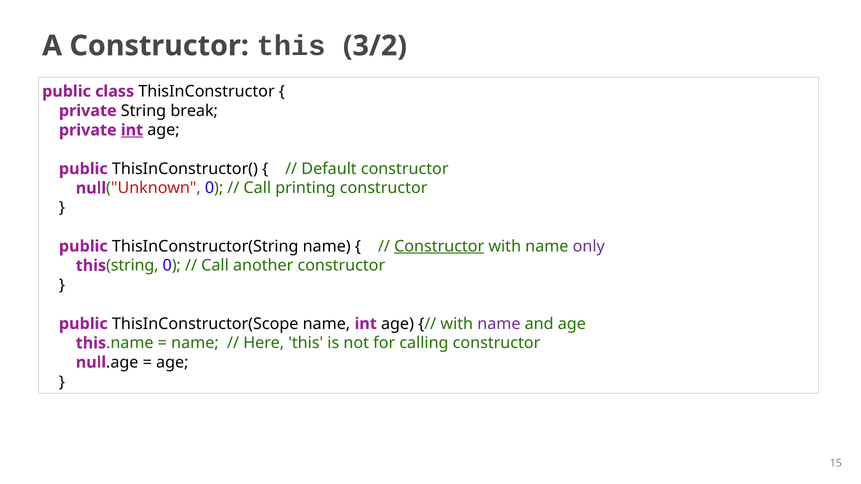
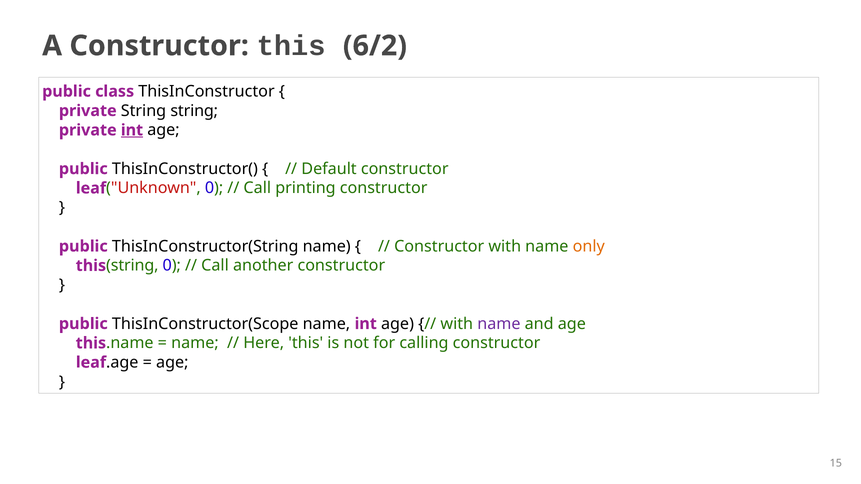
3/2: 3/2 -> 6/2
String break: break -> string
null at (91, 188): null -> leaf
Constructor at (439, 246) underline: present -> none
only colour: purple -> orange
null at (91, 363): null -> leaf
